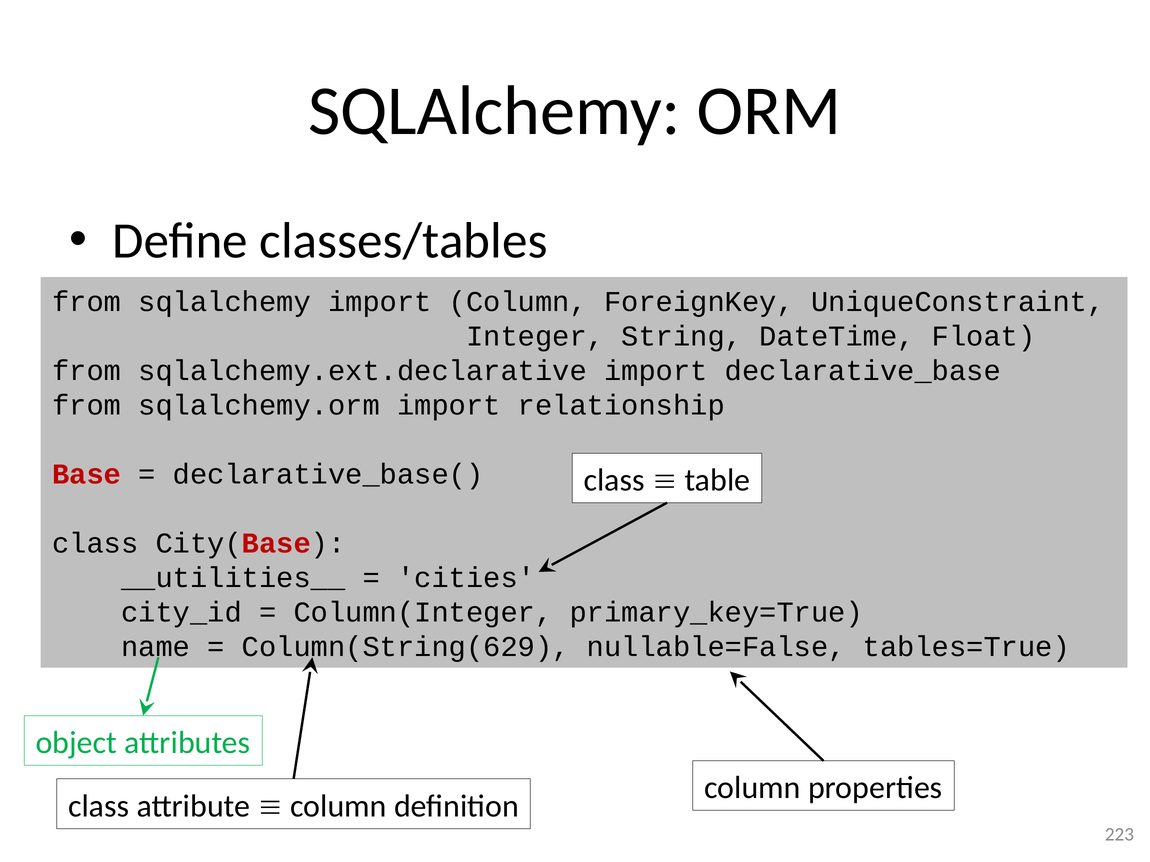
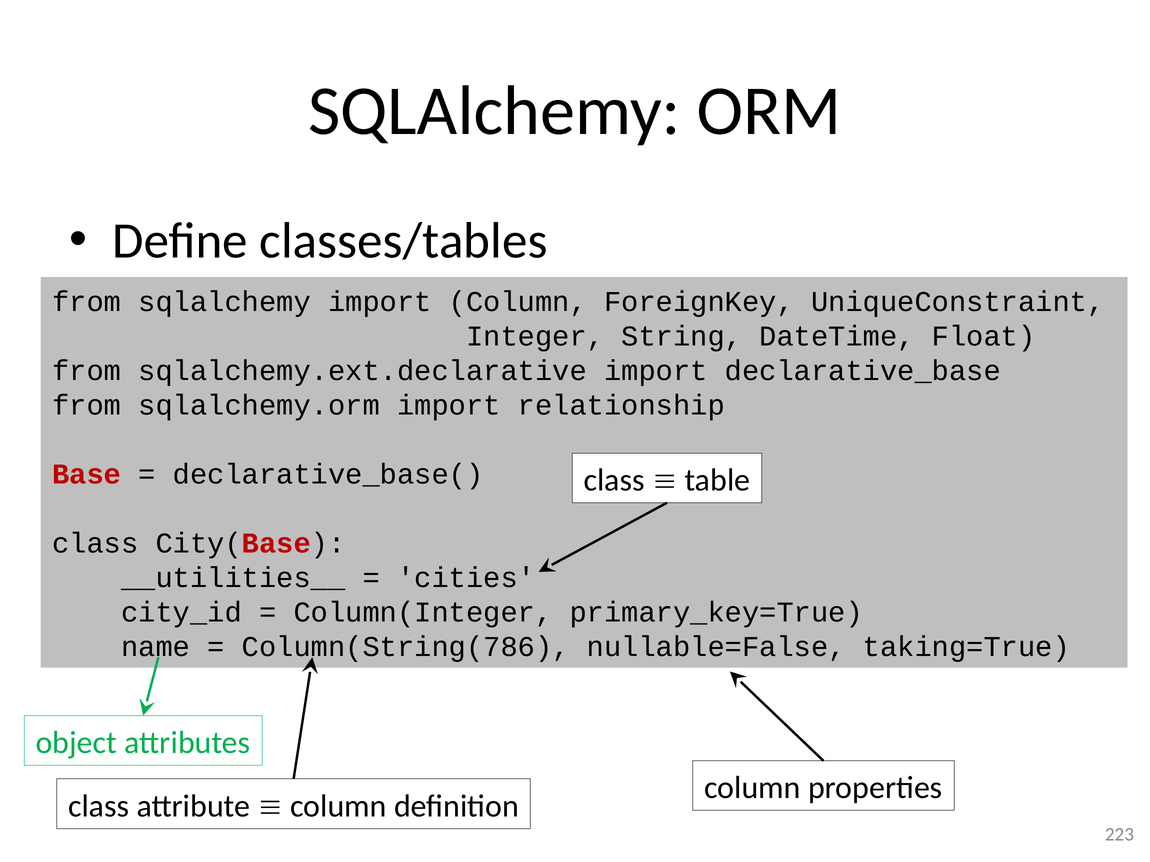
Column(String(629: Column(String(629 -> Column(String(786
tables=True: tables=True -> taking=True
